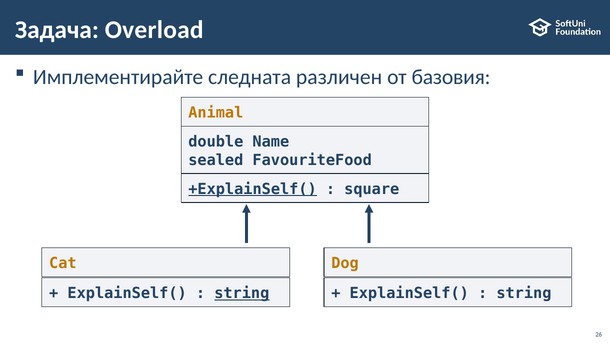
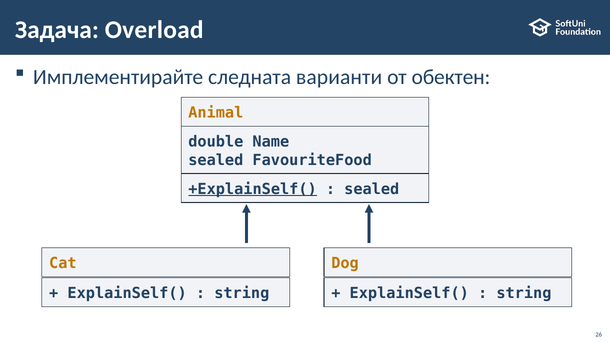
различен: различен -> варианти
базовия: базовия -> обектен
square at (372, 189): square -> sealed
string at (242, 294) underline: present -> none
